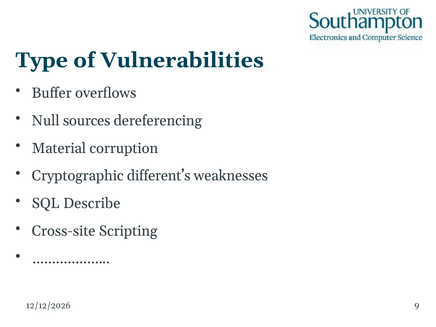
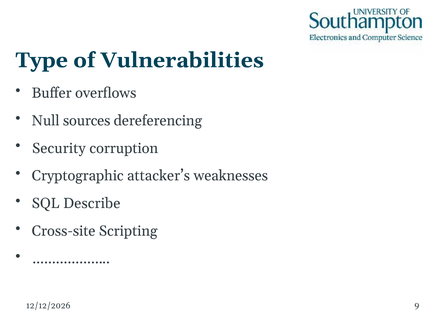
Material: Material -> Security
different’s: different’s -> attacker’s
